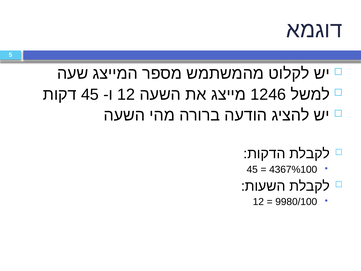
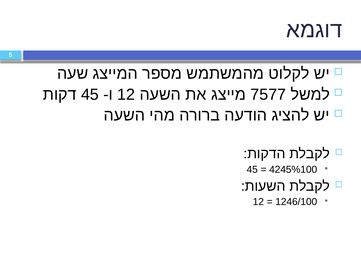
1246: 1246 -> 7577
4367%100: 4367%100 -> 4245%100
9980/100: 9980/100 -> 1246/100
